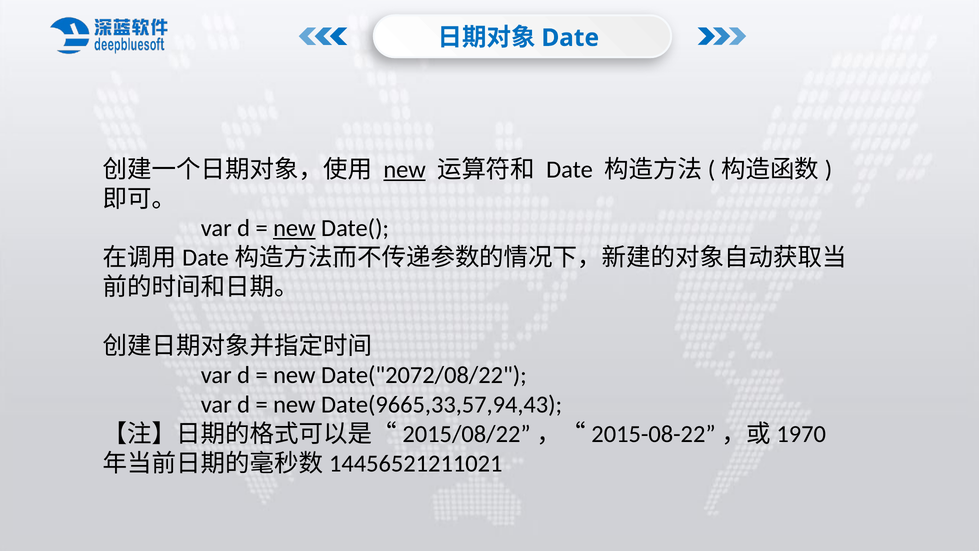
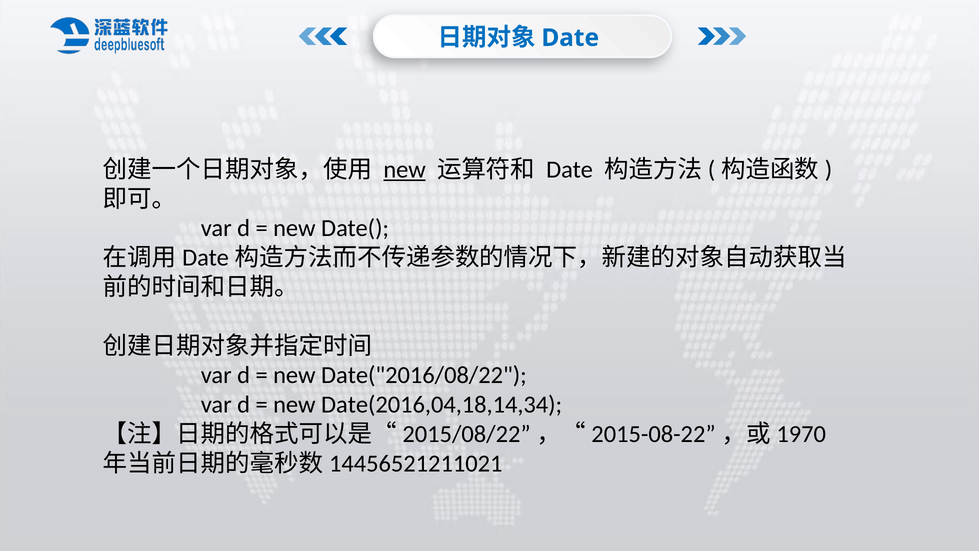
new at (294, 228) underline: present -> none
Date("2072/08/22: Date("2072/08/22 -> Date("2016/08/22
Date(9665,33,57,94,43: Date(9665,33,57,94,43 -> Date(2016,04,18,14,34
